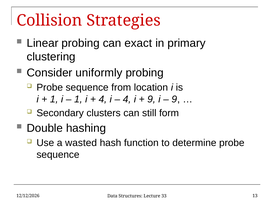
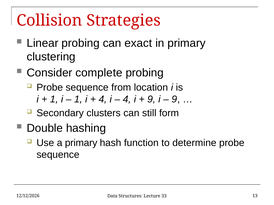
uniformly: uniformly -> complete
a wasted: wasted -> primary
